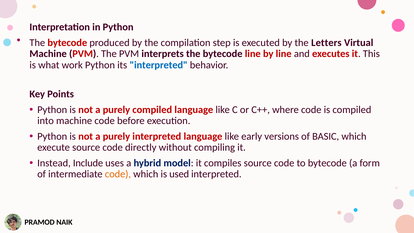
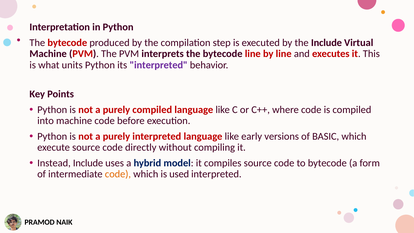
the Letters: Letters -> Include
work: work -> units
interpreted at (159, 65) colour: blue -> purple
